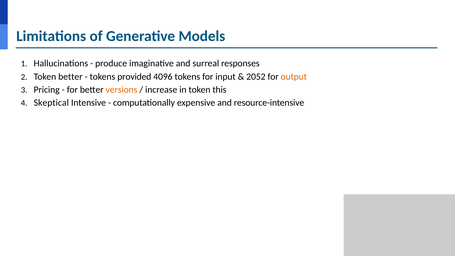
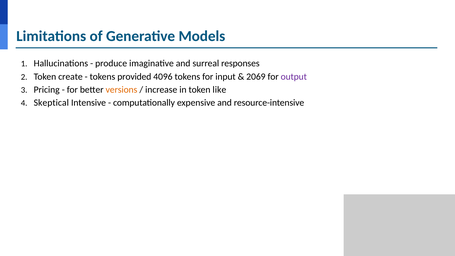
Token better: better -> create
2052: 2052 -> 2069
output colour: orange -> purple
this: this -> like
